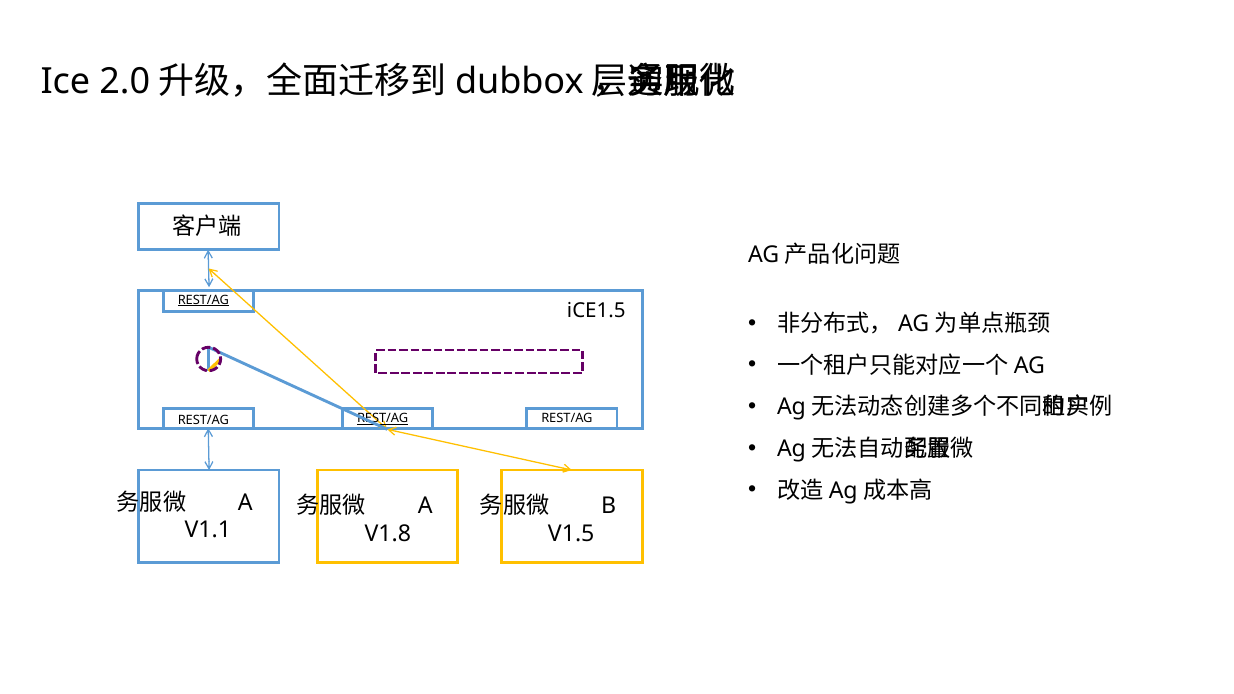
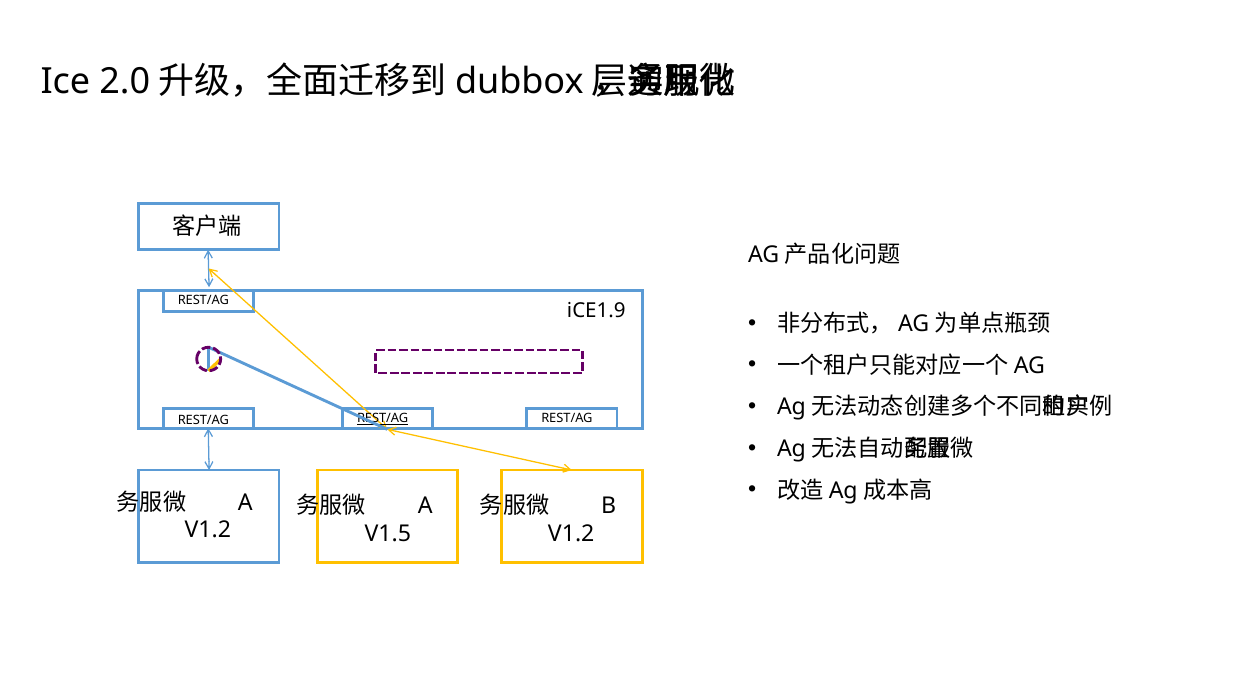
REST/AG at (203, 300) underline: present -> none
iCE1.5: iCE1.5 -> iCE1.9
V1.1 at (208, 530): V1.1 -> V1.2
V1.8: V1.8 -> V1.5
V1.5 at (571, 534): V1.5 -> V1.2
